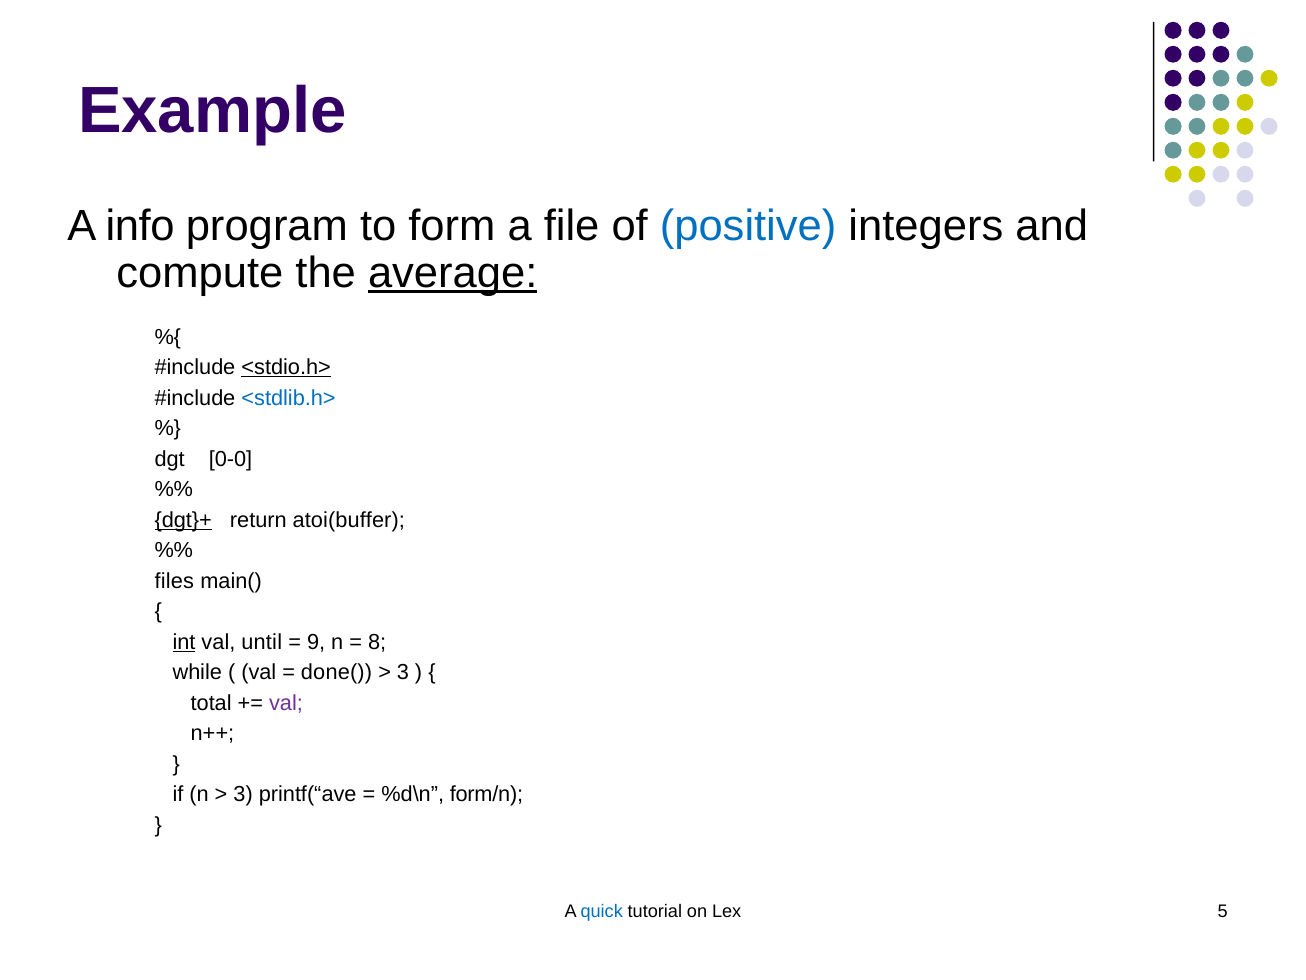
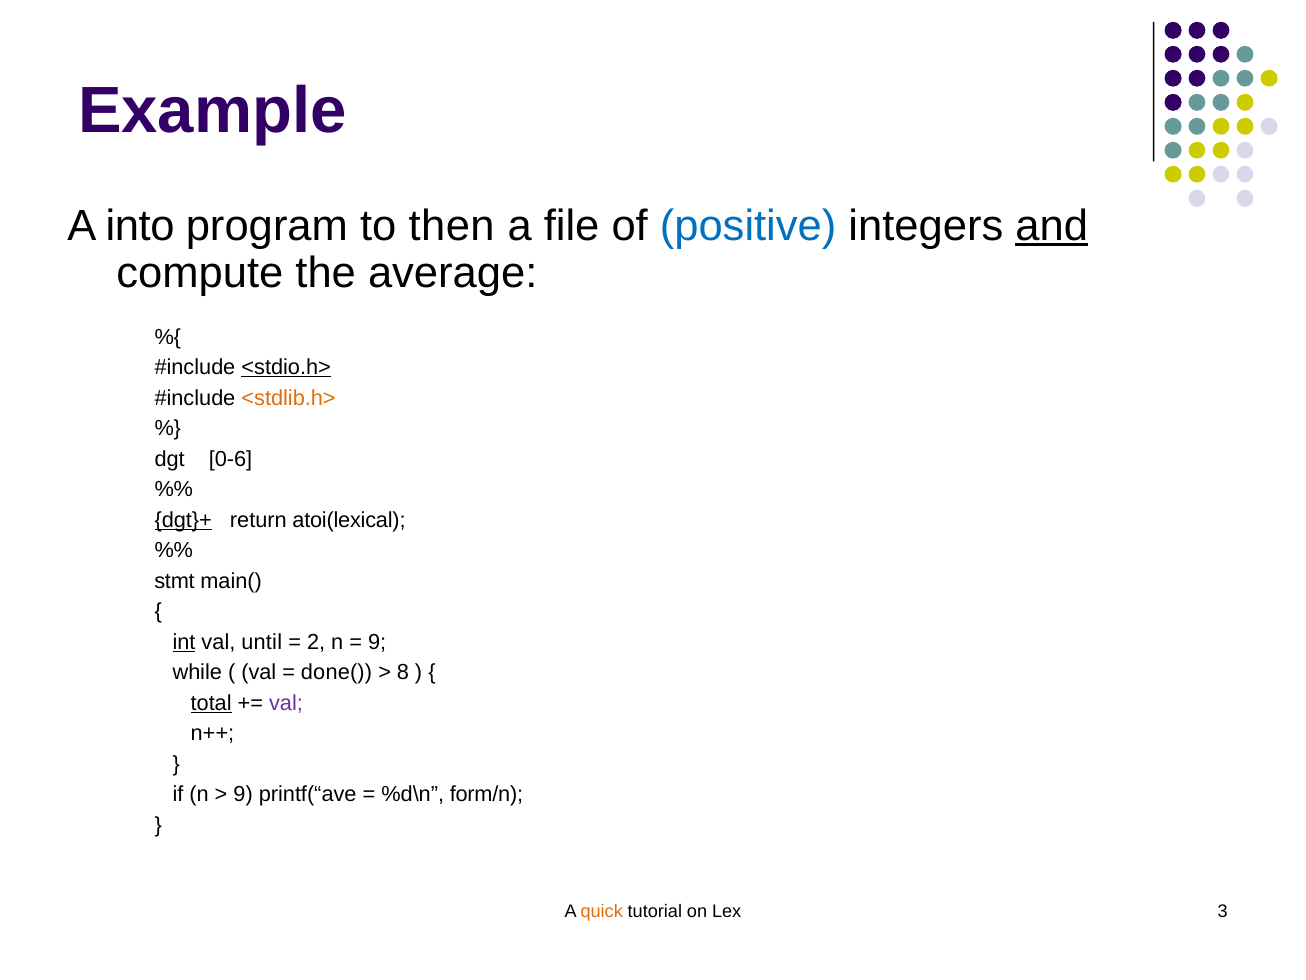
info: info -> into
form: form -> then
and underline: none -> present
average underline: present -> none
<stdlib.h> colour: blue -> orange
0-0: 0-0 -> 0-6
atoi(buffer: atoi(buffer -> atoi(lexical
files: files -> stmt
9: 9 -> 2
8 at (377, 642): 8 -> 9
3 at (403, 672): 3 -> 8
total underline: none -> present
3 at (243, 794): 3 -> 9
quick colour: blue -> orange
5: 5 -> 3
